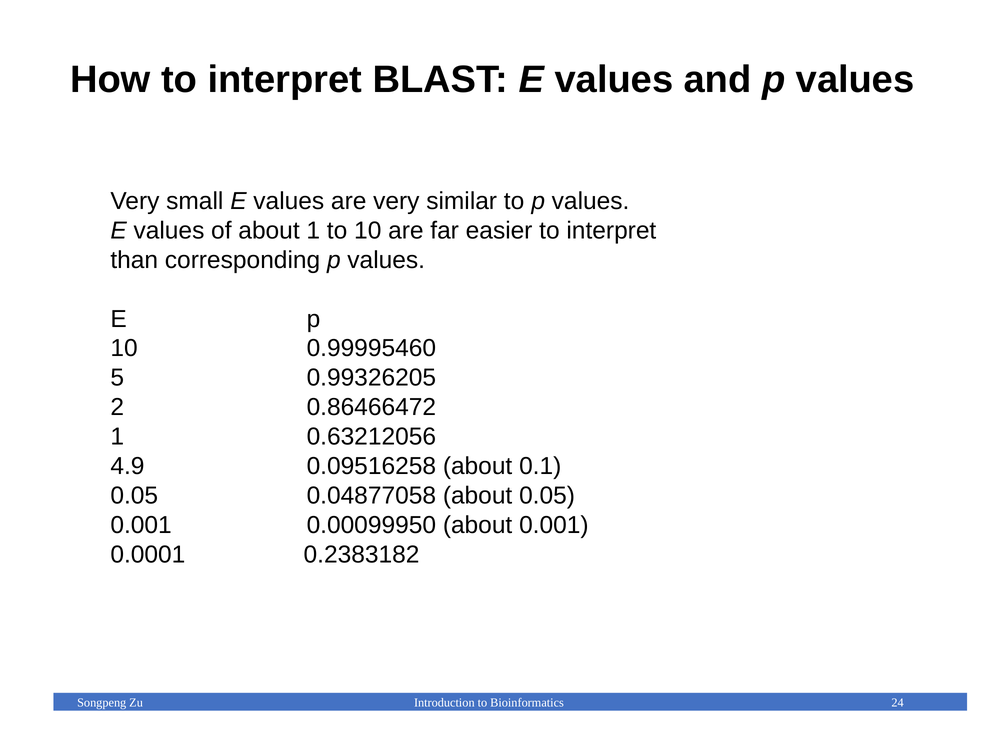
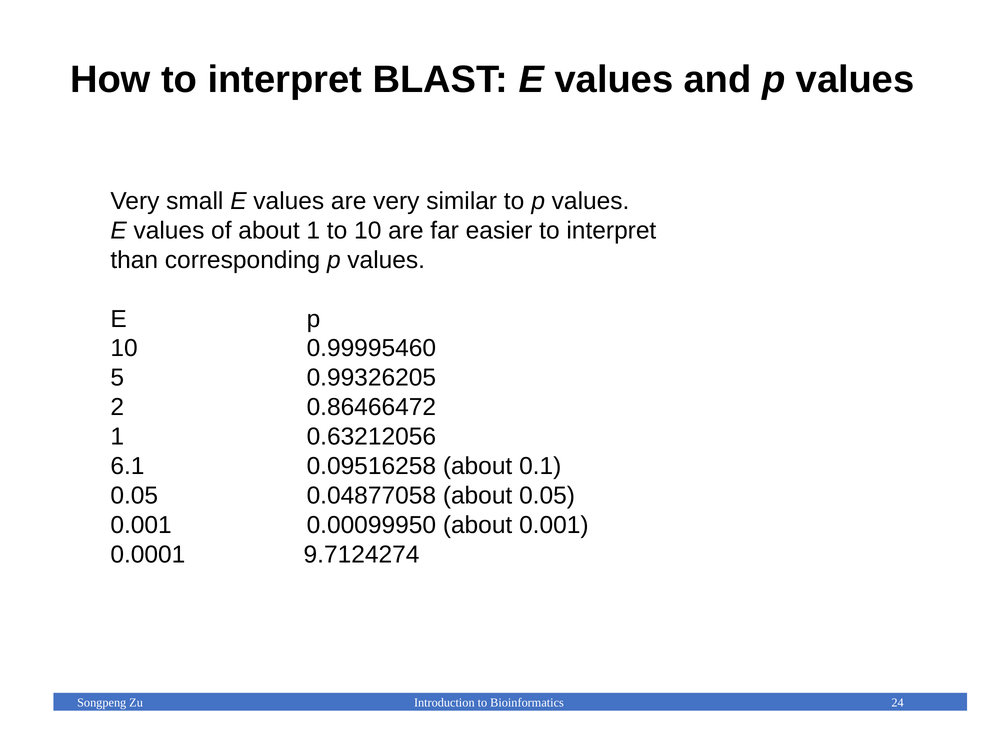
4.9: 4.9 -> 6.1
0.2383182: 0.2383182 -> 9.7124274
